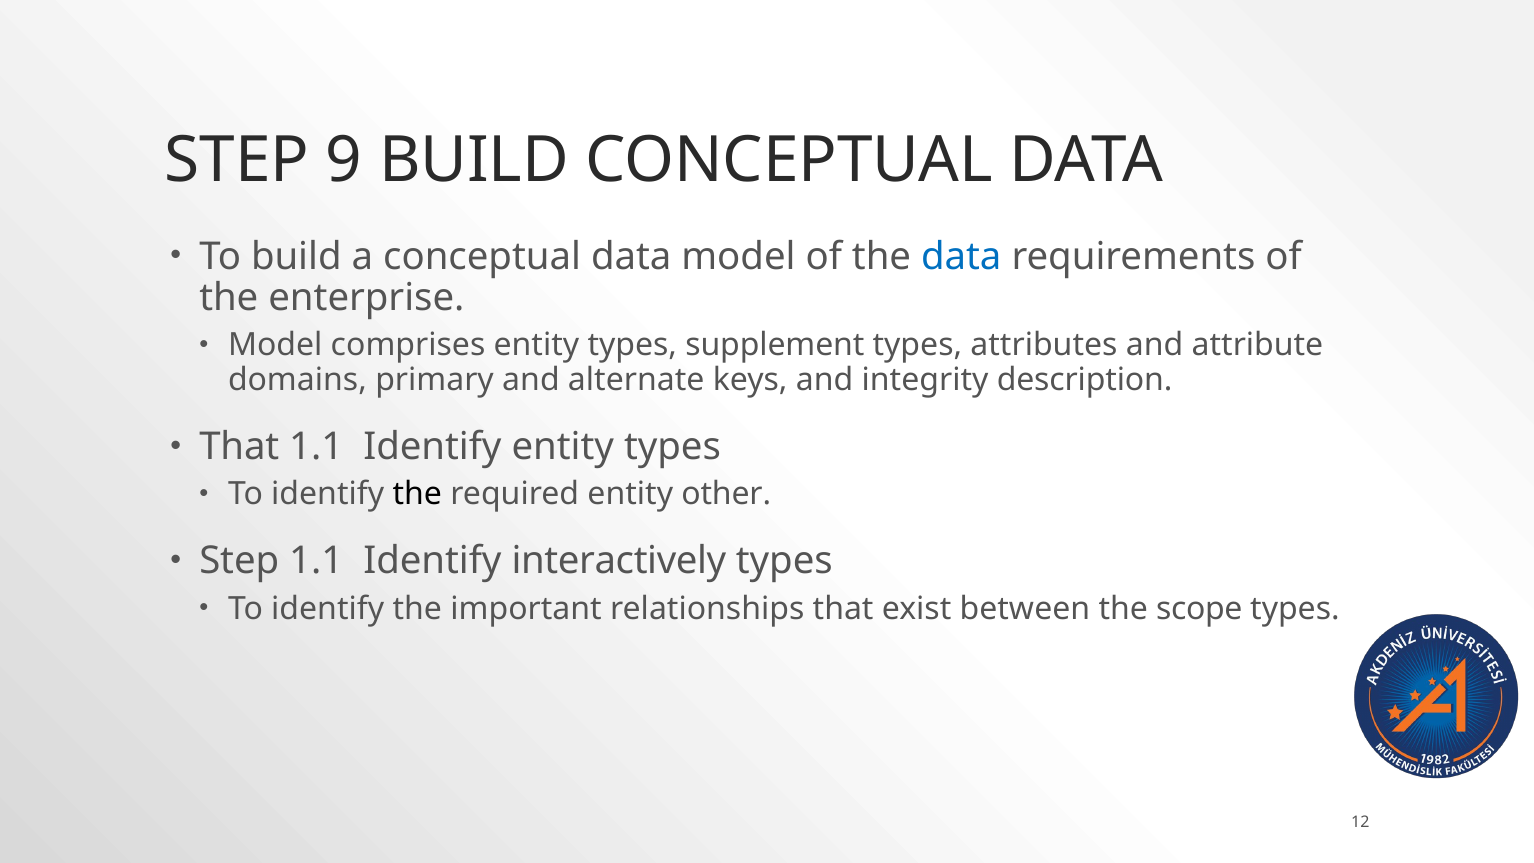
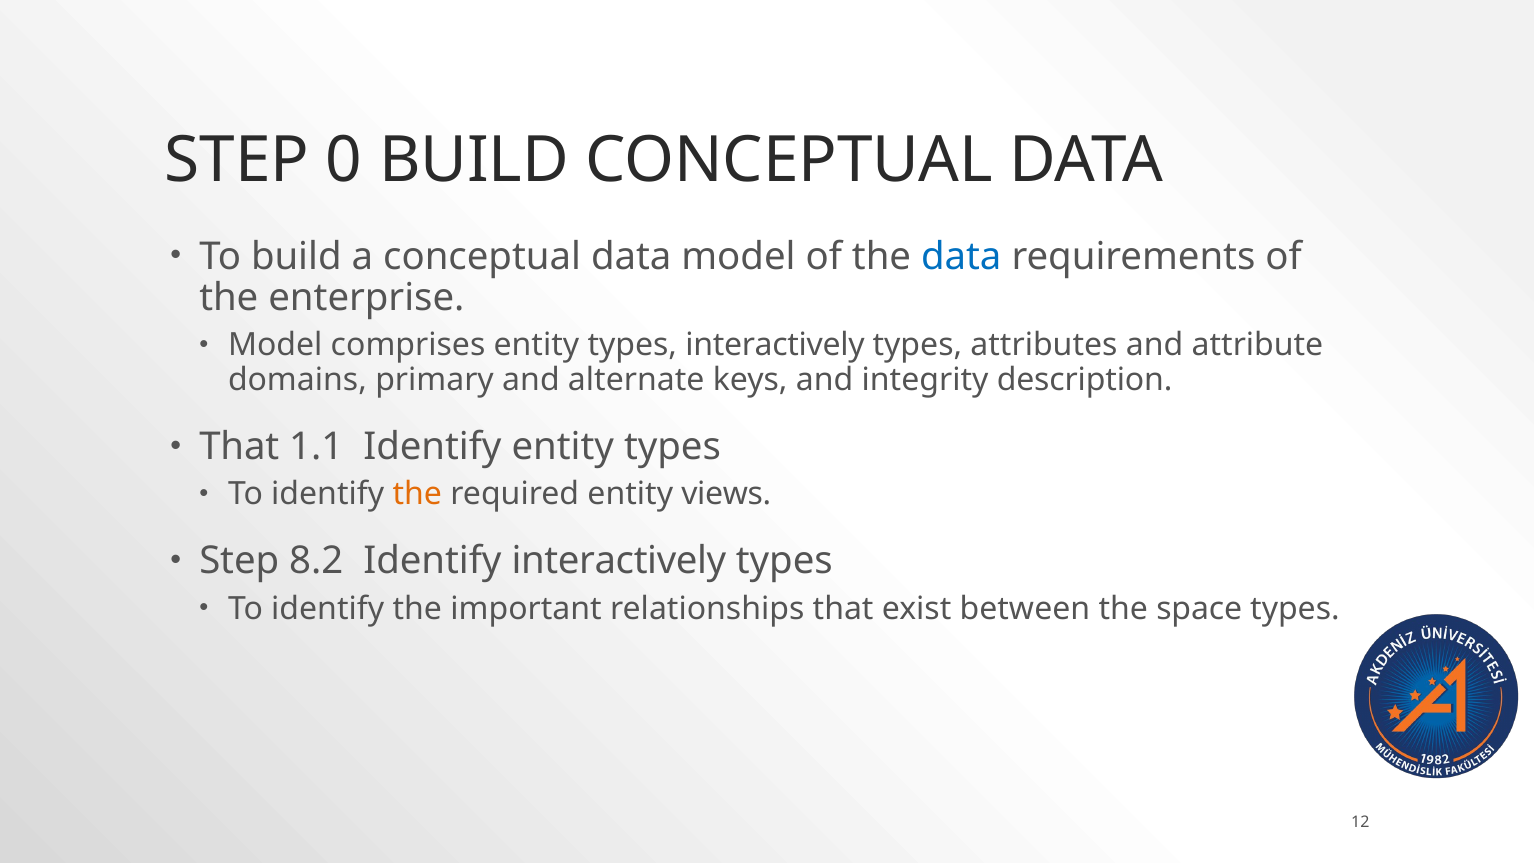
9: 9 -> 0
types supplement: supplement -> interactively
the at (417, 494) colour: black -> orange
other: other -> views
Step 1.1: 1.1 -> 8.2
scope: scope -> space
